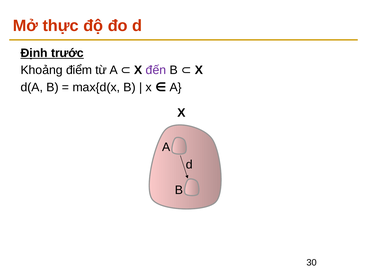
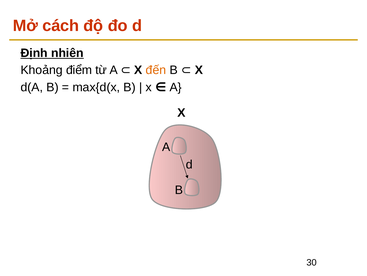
thực: thực -> cách
trước: trước -> nhiên
đến colour: purple -> orange
